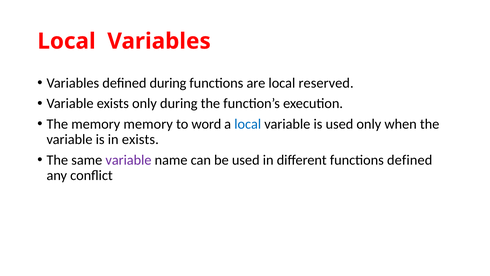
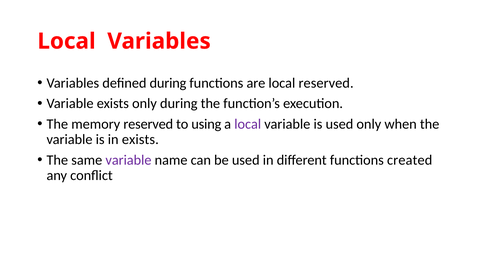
memory memory: memory -> reserved
word: word -> using
local at (248, 124) colour: blue -> purple
functions defined: defined -> created
